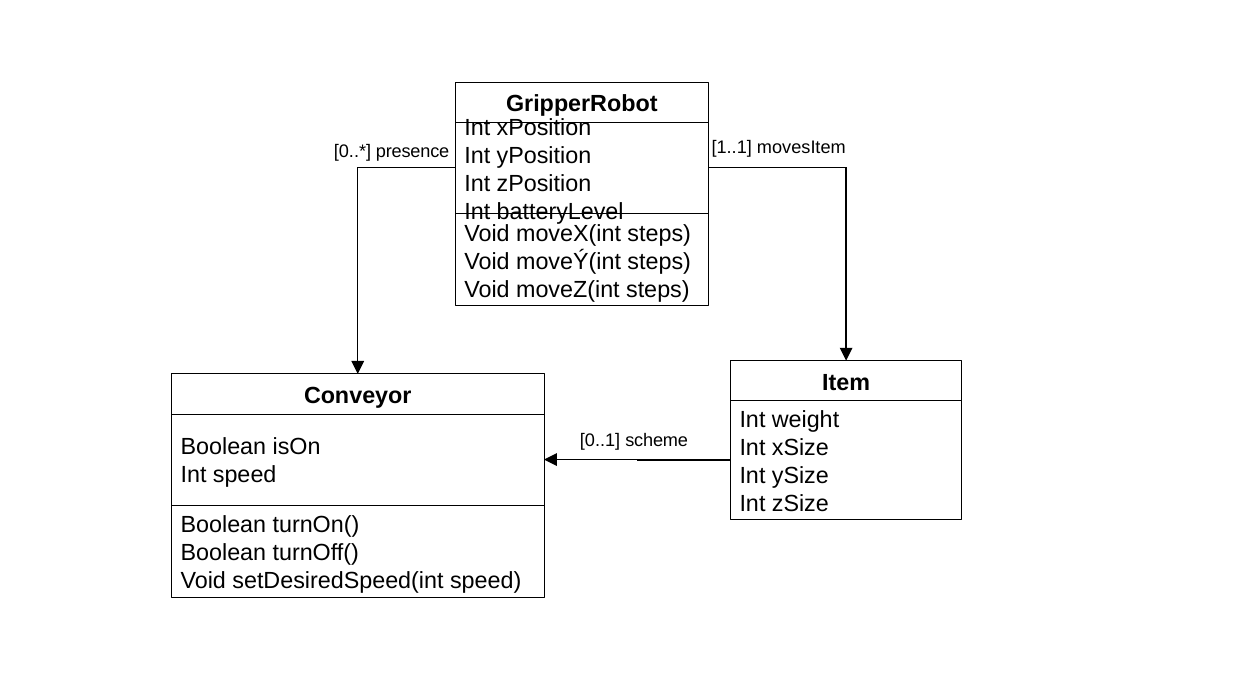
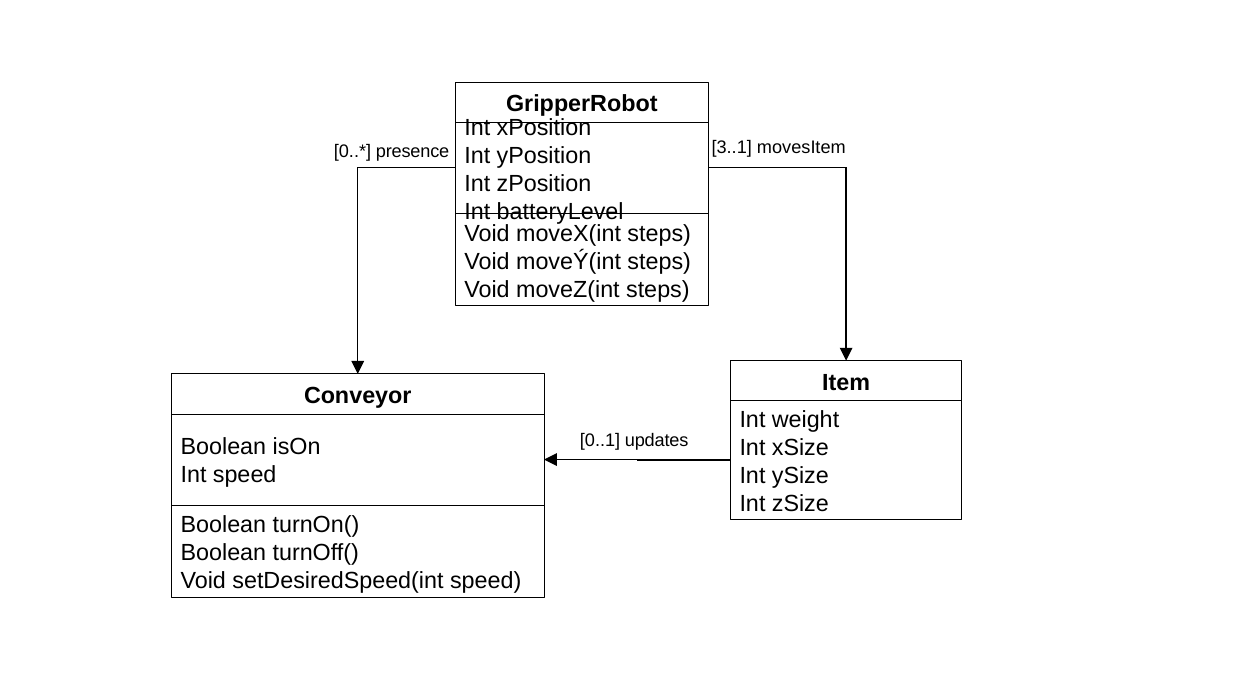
1..1: 1..1 -> 3..1
scheme: scheme -> updates
